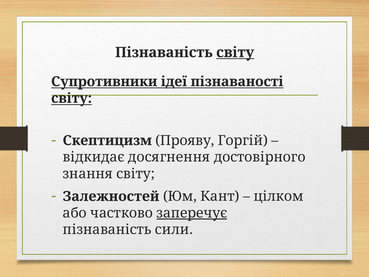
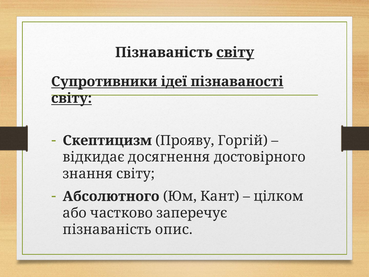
Залежностей: Залежностей -> Абсолютного
заперечує underline: present -> none
сили: сили -> опис
